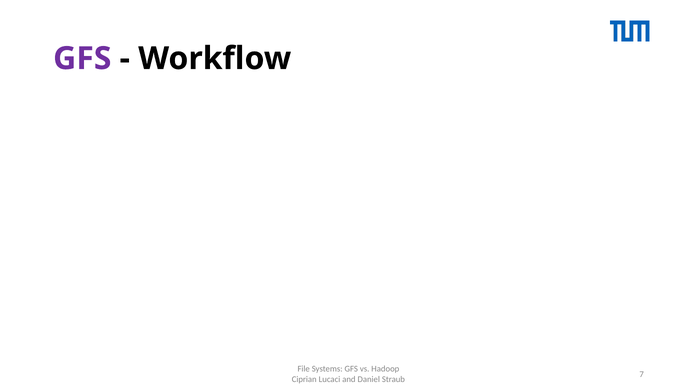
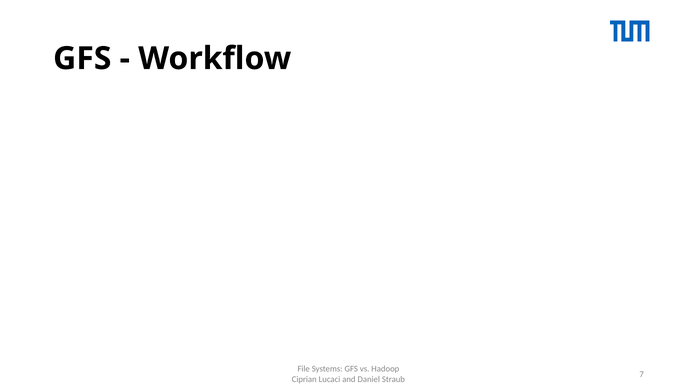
GFS at (82, 59) colour: purple -> black
